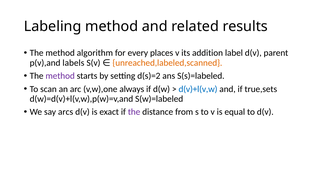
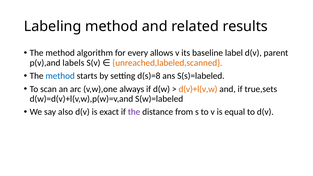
places: places -> allows
addition: addition -> baseline
method at (60, 76) colour: purple -> blue
d(s)=2: d(s)=2 -> d(s)=8
d(v)+l(v,w colour: blue -> orange
arcs: arcs -> also
